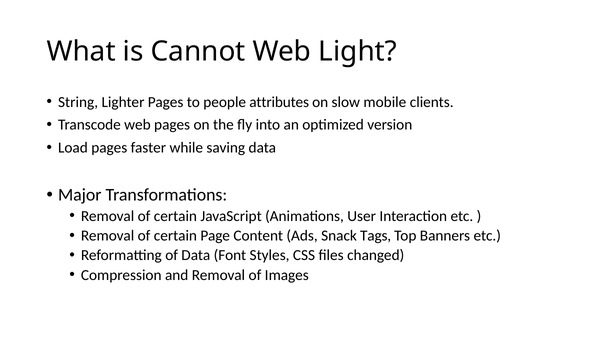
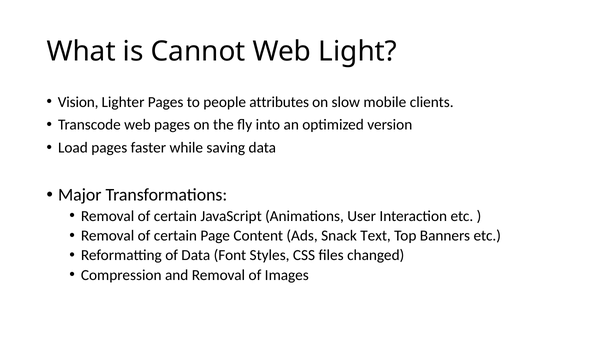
String: String -> Vision
Tags: Tags -> Text
